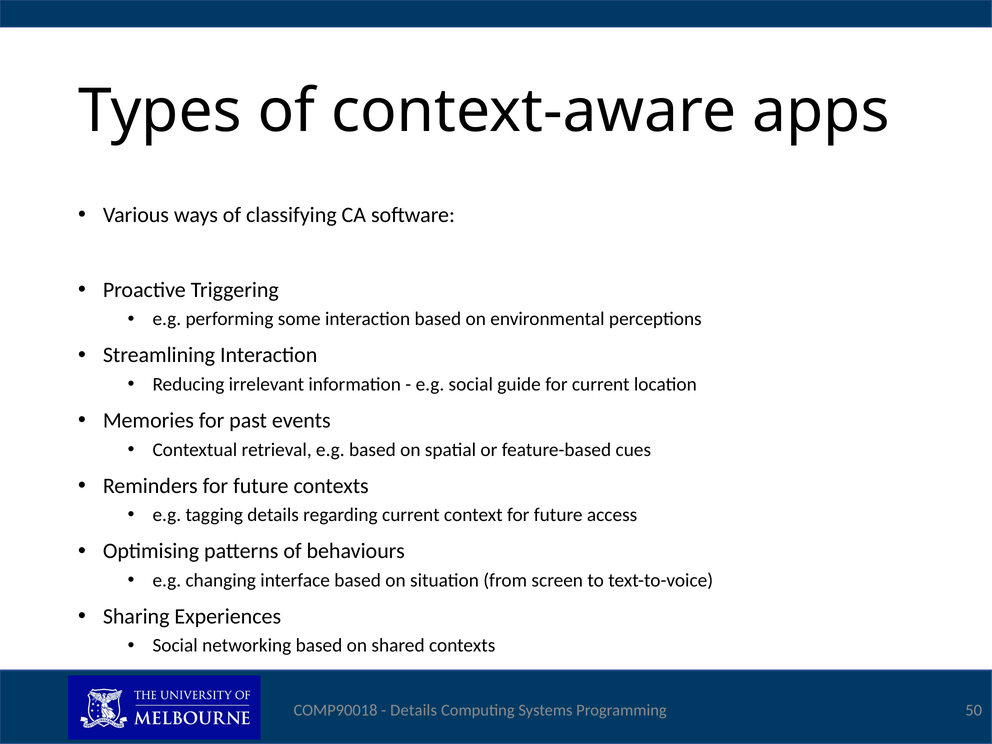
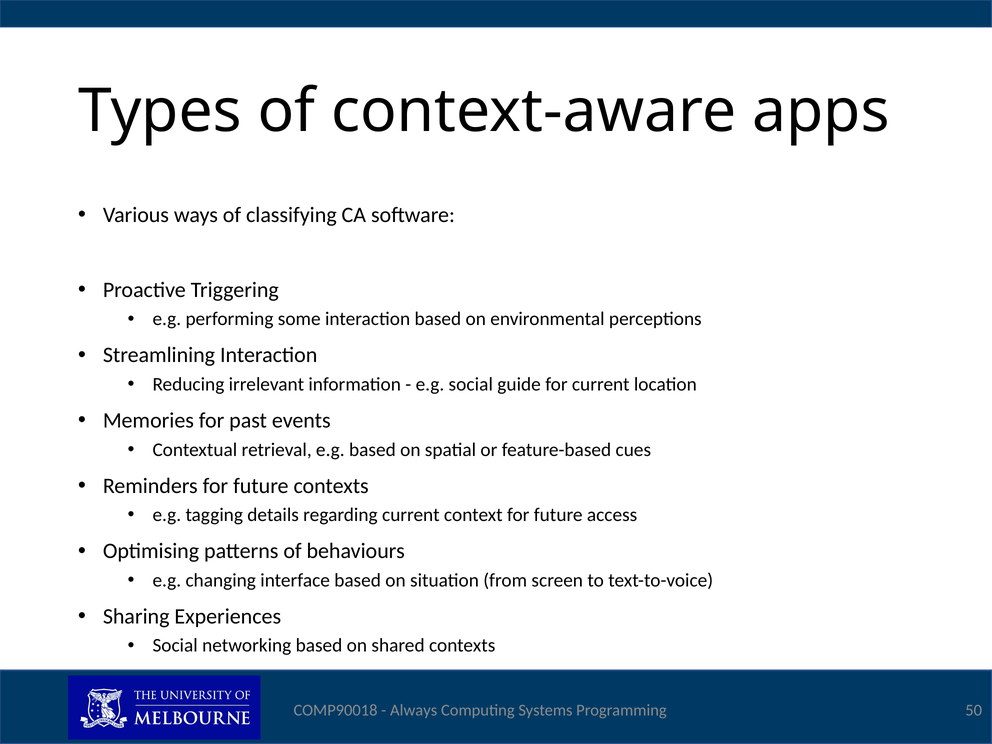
Details at (414, 710): Details -> Always
